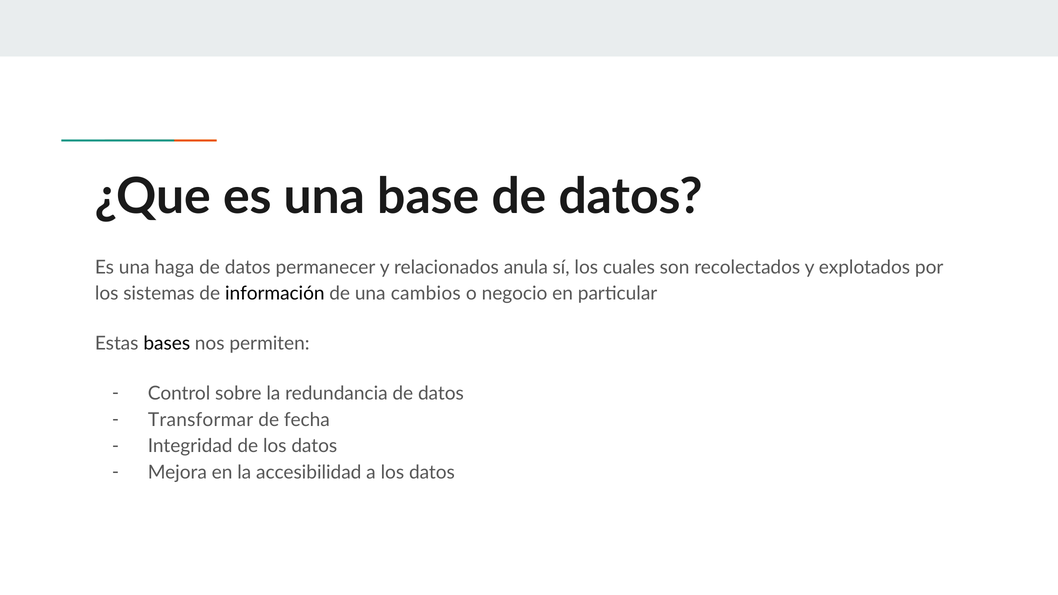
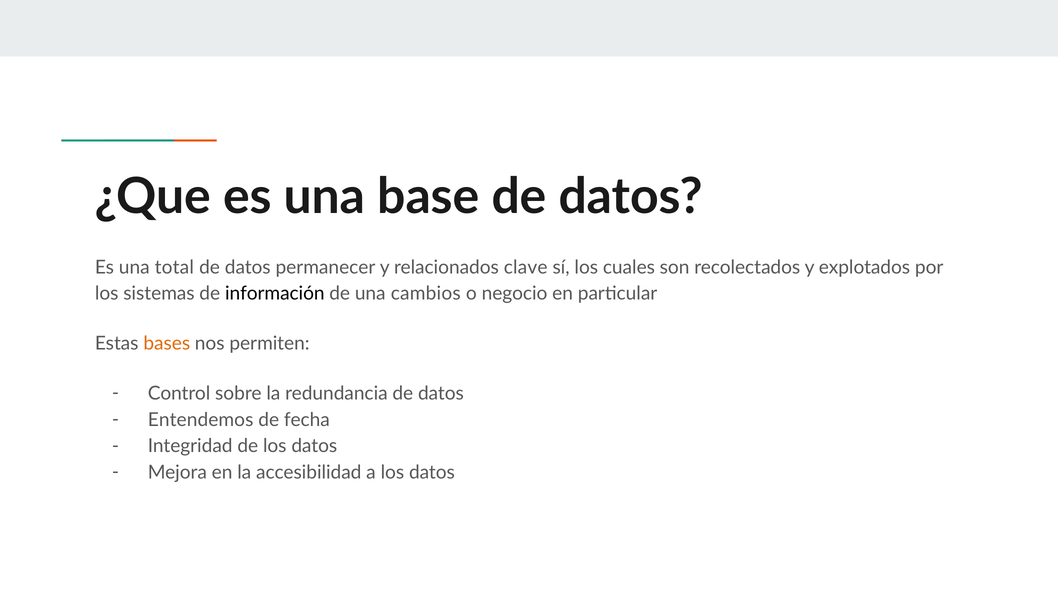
haga: haga -> total
anula: anula -> clave
bases colour: black -> orange
Transformar: Transformar -> Entendemos
